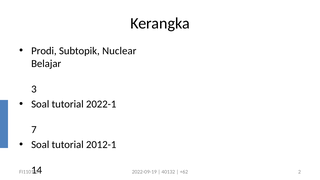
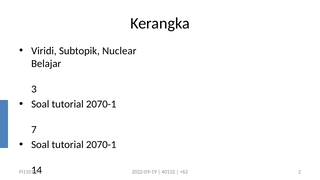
Prodi: Prodi -> Viridi
2022-1 at (101, 104): 2022-1 -> 2070-1
2012-1 at (101, 145): 2012-1 -> 2070-1
